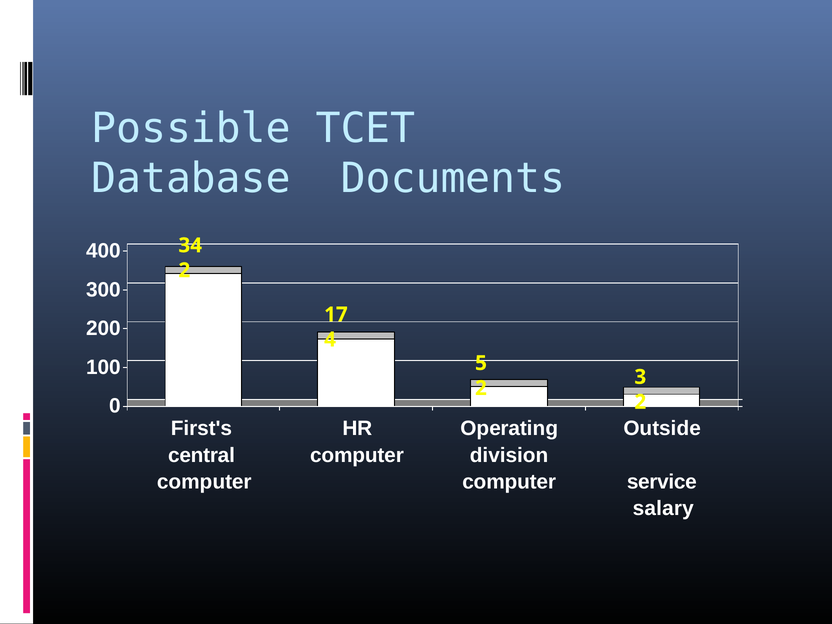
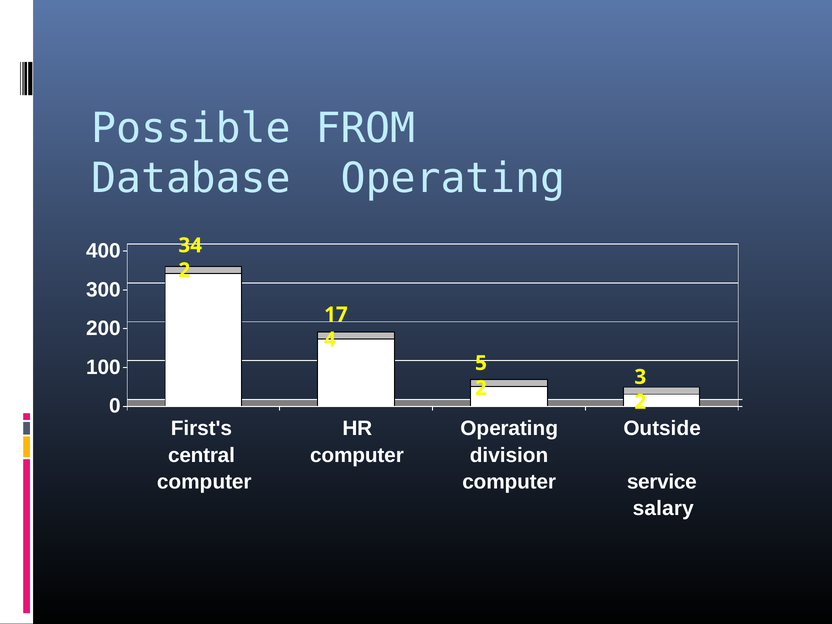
TCET: TCET -> FROM
Database Documents: Documents -> Operating
